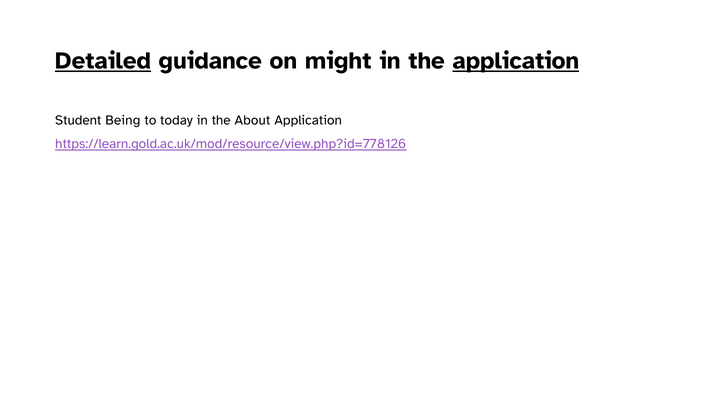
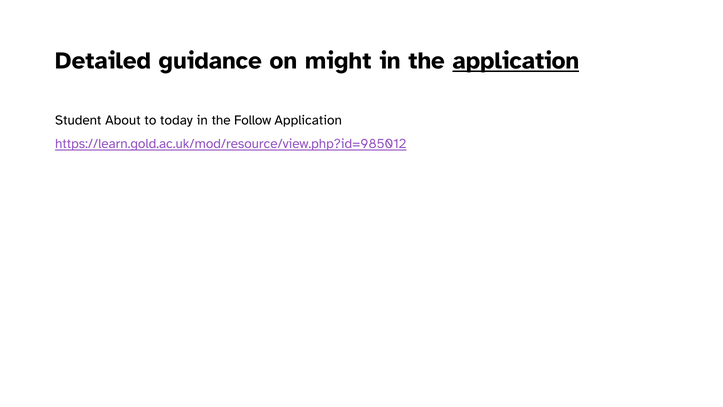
Detailed underline: present -> none
Being: Being -> About
About: About -> Follow
https://learn.gold.ac.uk/mod/resource/view.php?id=778126: https://learn.gold.ac.uk/mod/resource/view.php?id=778126 -> https://learn.gold.ac.uk/mod/resource/view.php?id=985012
